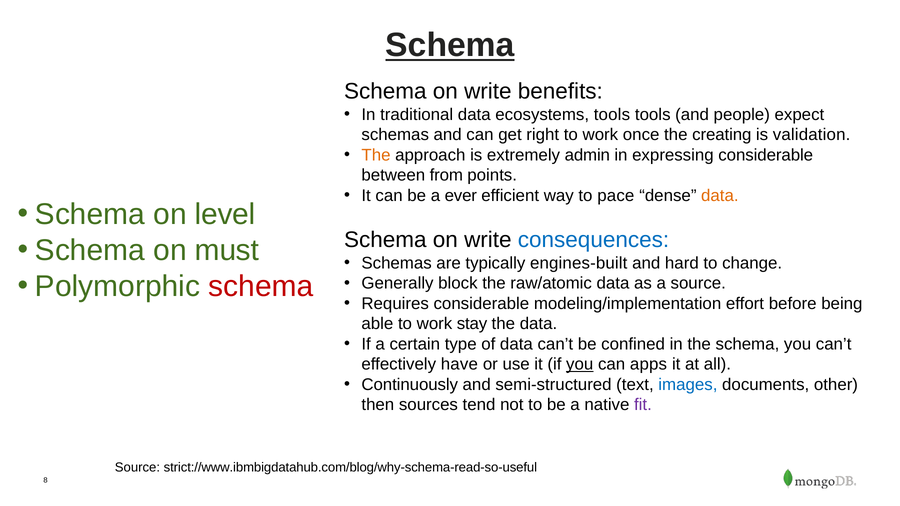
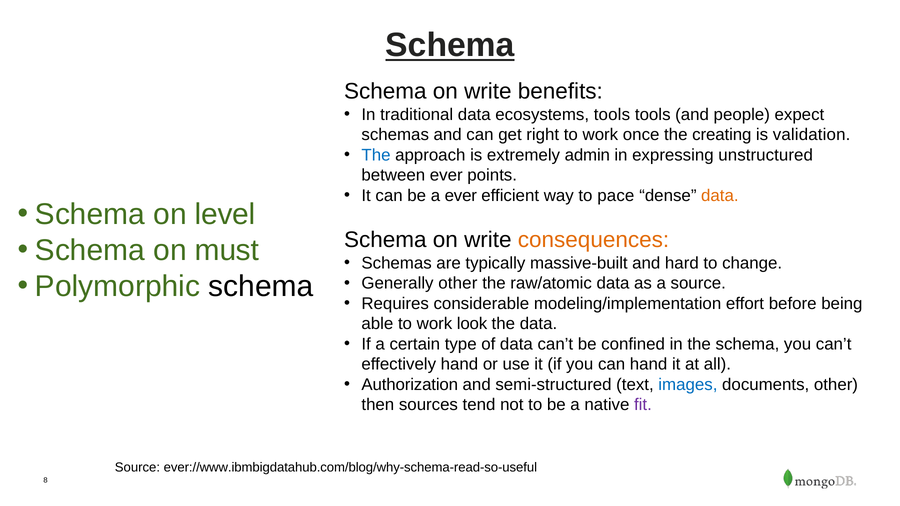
The at (376, 155) colour: orange -> blue
expressing considerable: considerable -> unstructured
between from: from -> ever
consequences colour: blue -> orange
engines-built: engines-built -> massive-built
schema at (261, 287) colour: red -> black
Generally block: block -> other
stay: stay -> look
effectively have: have -> hand
you at (580, 364) underline: present -> none
can apps: apps -> hand
Continuously: Continuously -> Authorization
strict://www.ibmbigdatahub.com/blog/why-schema-read-so-useful: strict://www.ibmbigdatahub.com/blog/why-schema-read-so-useful -> ever://www.ibmbigdatahub.com/blog/why-schema-read-so-useful
